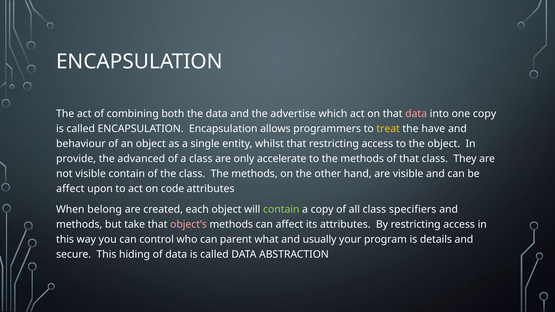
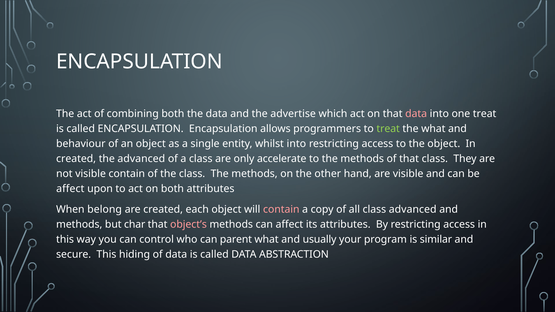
one copy: copy -> treat
treat at (388, 129) colour: yellow -> light green
the have: have -> what
whilst that: that -> into
provide at (76, 159): provide -> created
on code: code -> both
contain at (281, 210) colour: light green -> pink
class specifiers: specifiers -> advanced
take: take -> char
details: details -> similar
